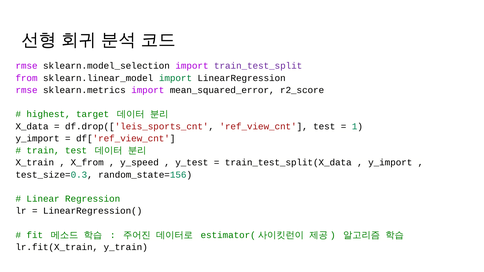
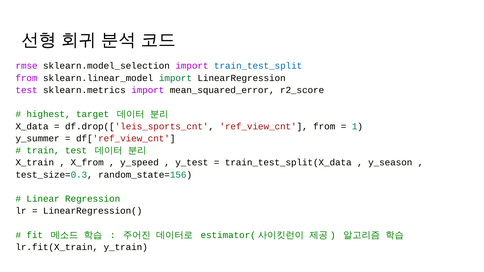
train_test_split colour: purple -> blue
rmse at (27, 90): rmse -> test
ref_view_cnt test: test -> from
y_import at (38, 139): y_import -> y_summer
y_import at (390, 163): y_import -> y_season
